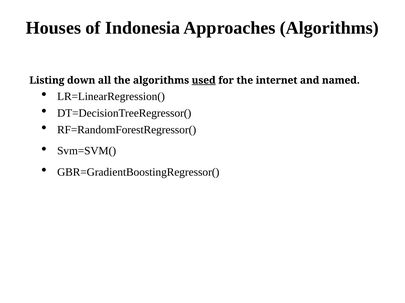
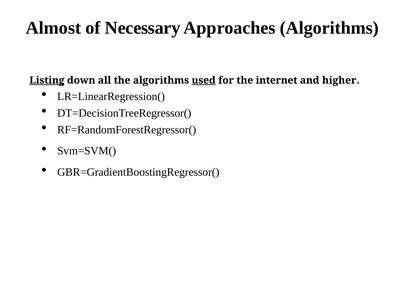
Houses: Houses -> Almost
Indonesia: Indonesia -> Necessary
Listing underline: none -> present
named: named -> higher
